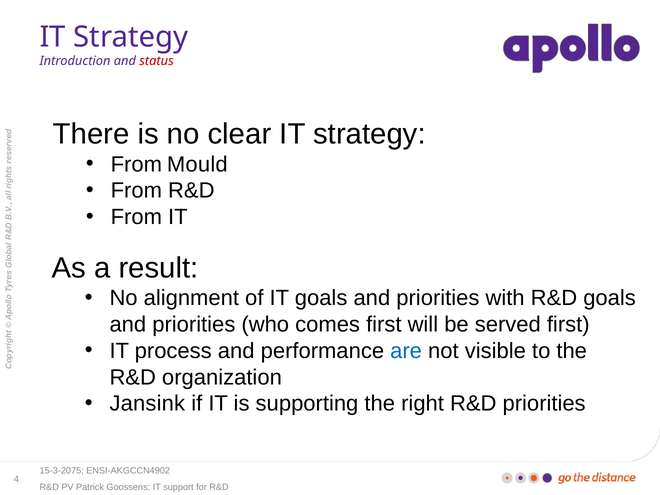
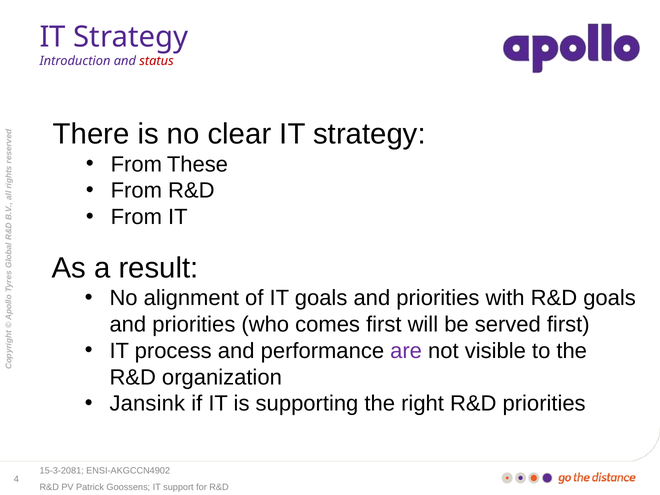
Mould: Mould -> These
are colour: blue -> purple
15-3-2075: 15-3-2075 -> 15-3-2081
